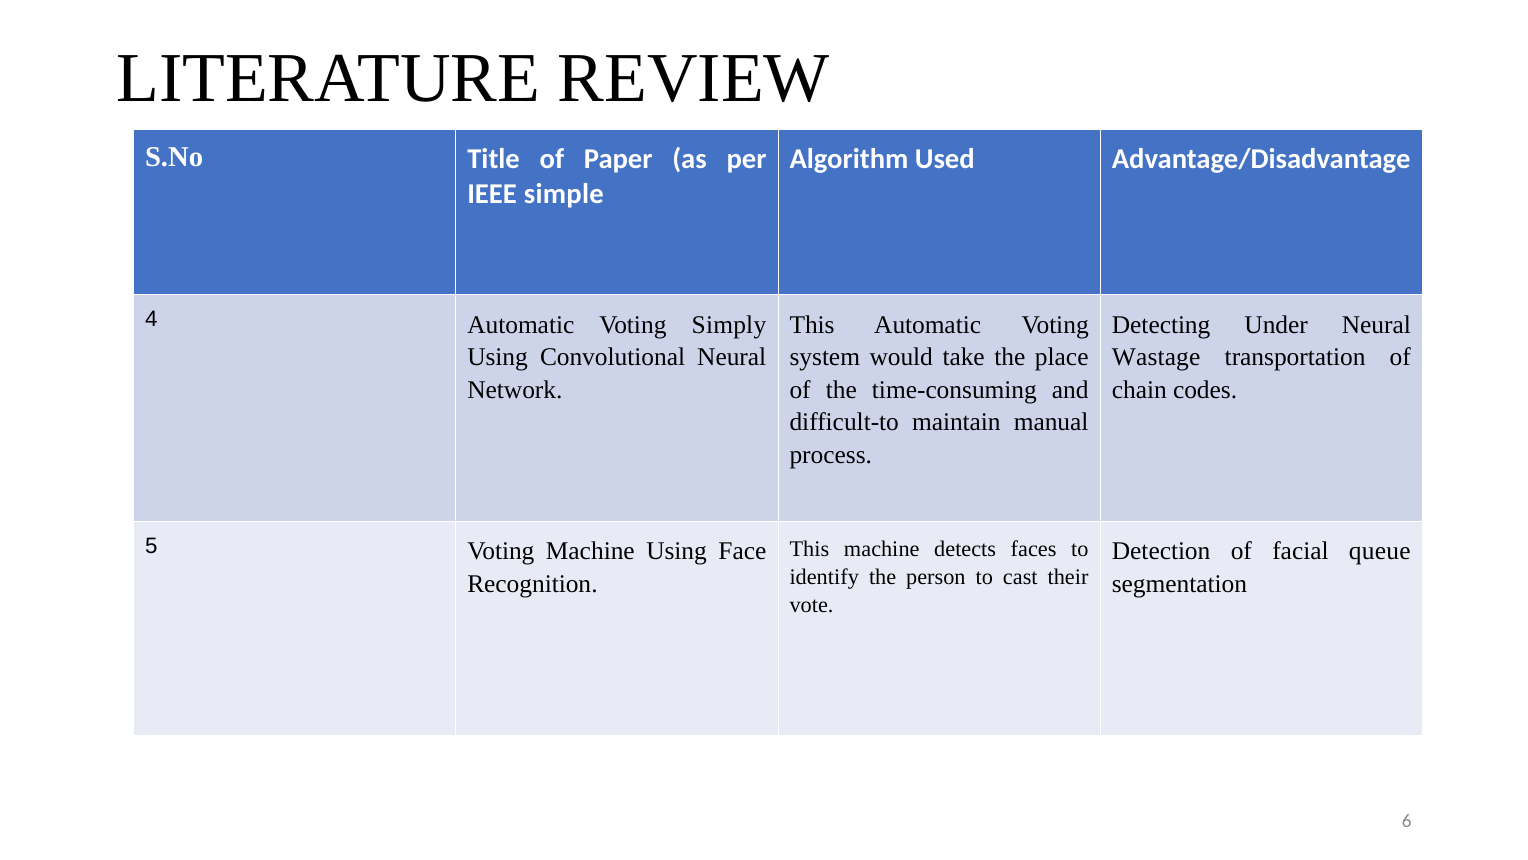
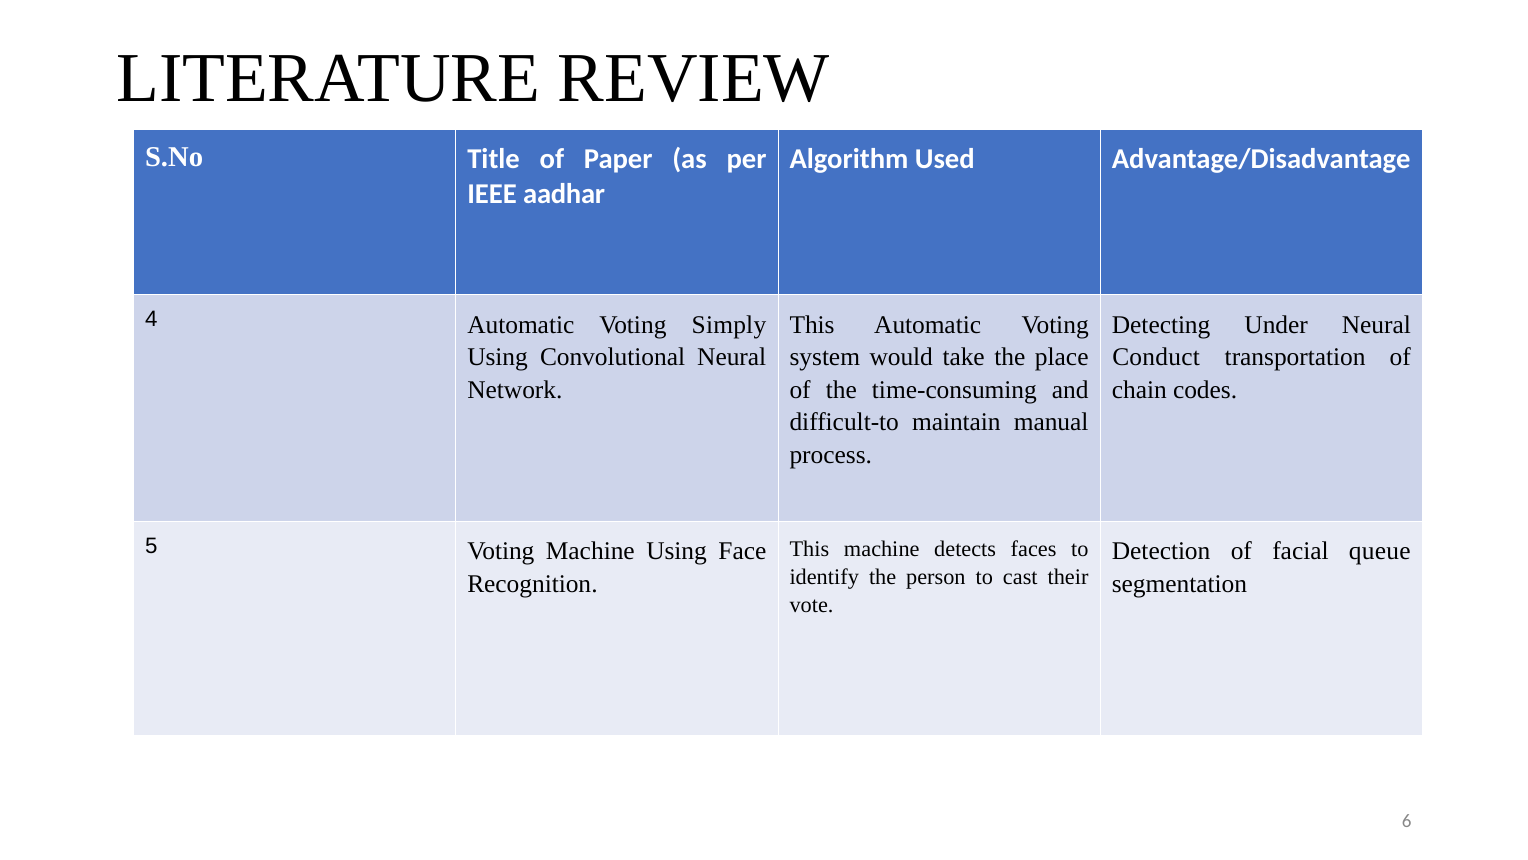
simple: simple -> aadhar
Wastage: Wastage -> Conduct
